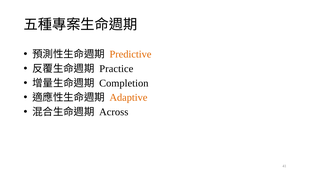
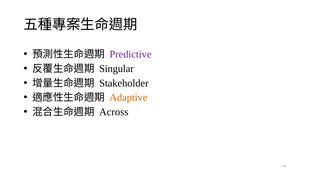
Predictive colour: orange -> purple
Practice: Practice -> Singular
Completion: Completion -> Stakeholder
